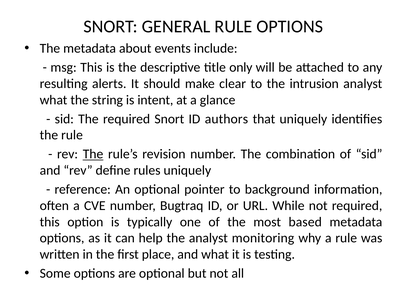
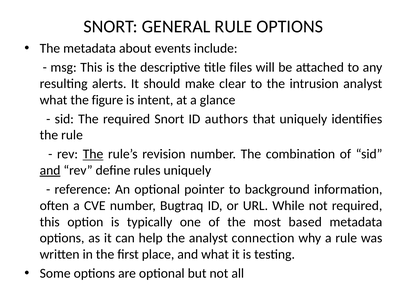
only: only -> files
string: string -> figure
and at (50, 171) underline: none -> present
monitoring: monitoring -> connection
